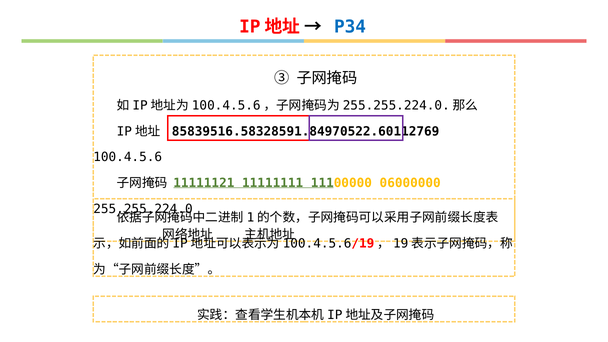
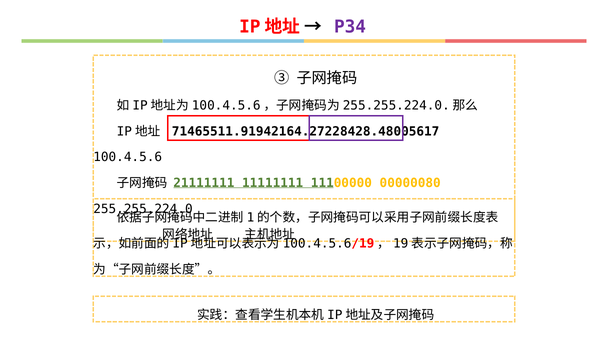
P34 colour: blue -> purple
85839516.58328591.84970522.60112769: 85839516.58328591.84970522.60112769 -> 71465511.91942164.27228428.48005617
11111121: 11111121 -> 21111111
06000000: 06000000 -> 00000080
